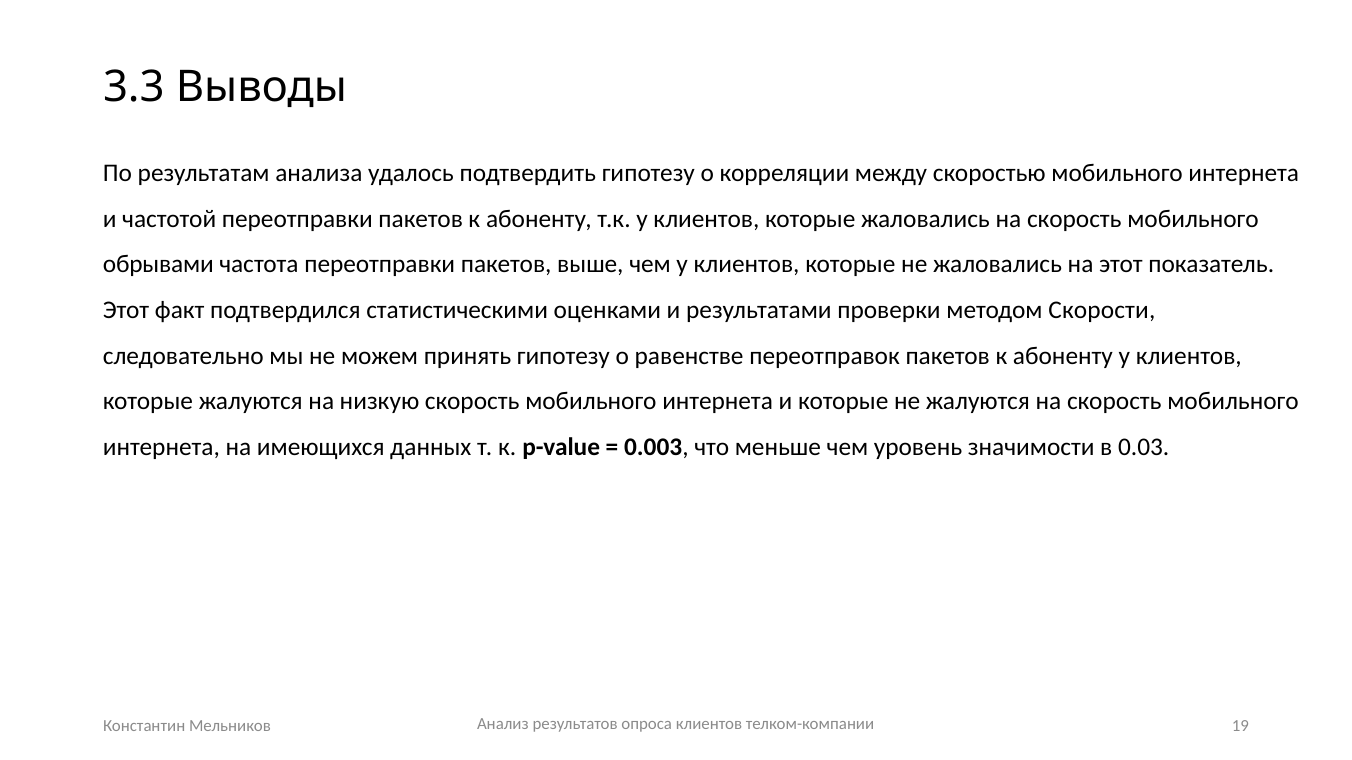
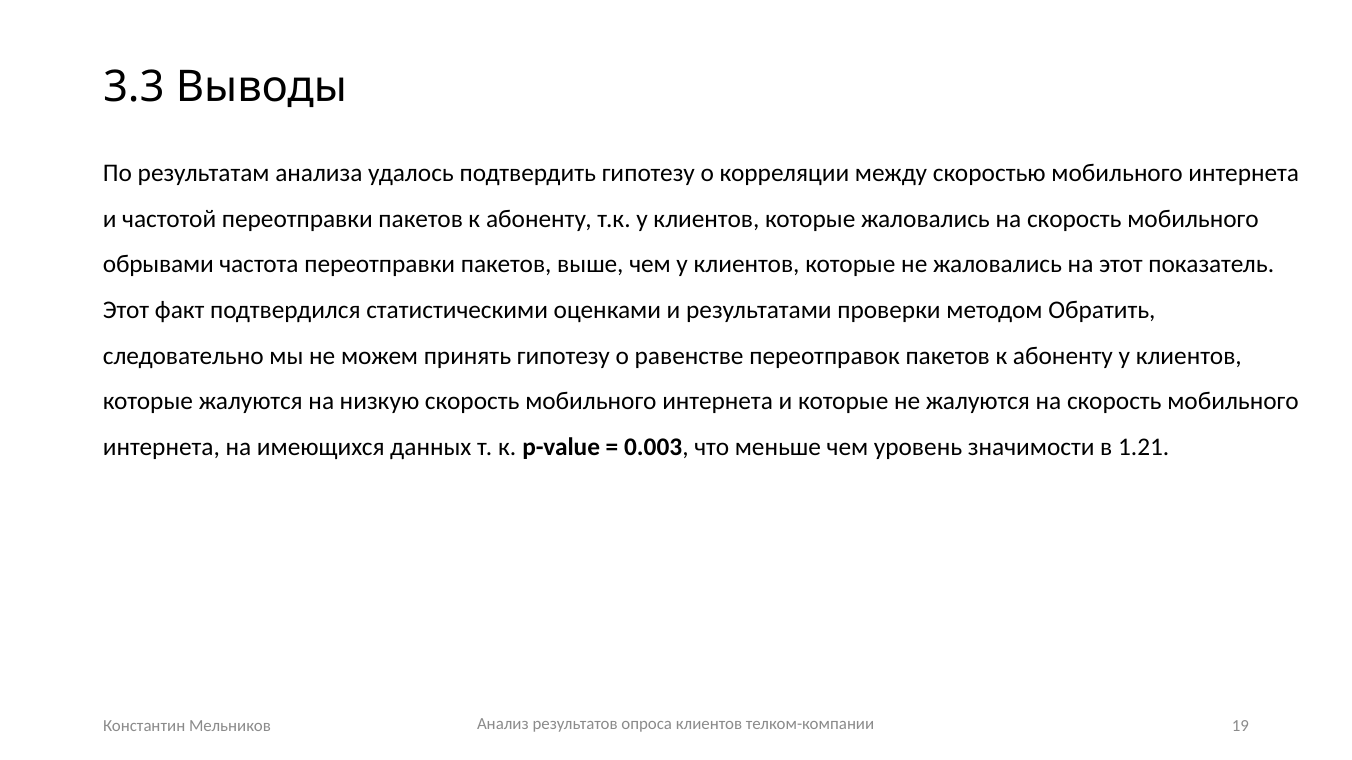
Скорости: Скорости -> Обратить
0.03: 0.03 -> 1.21
